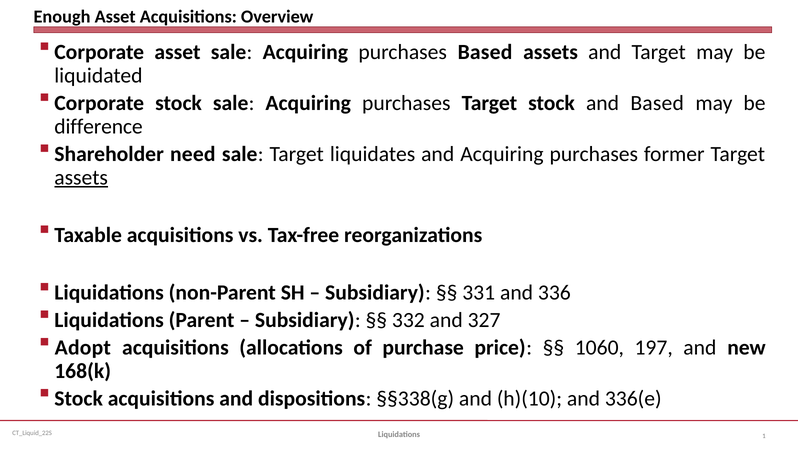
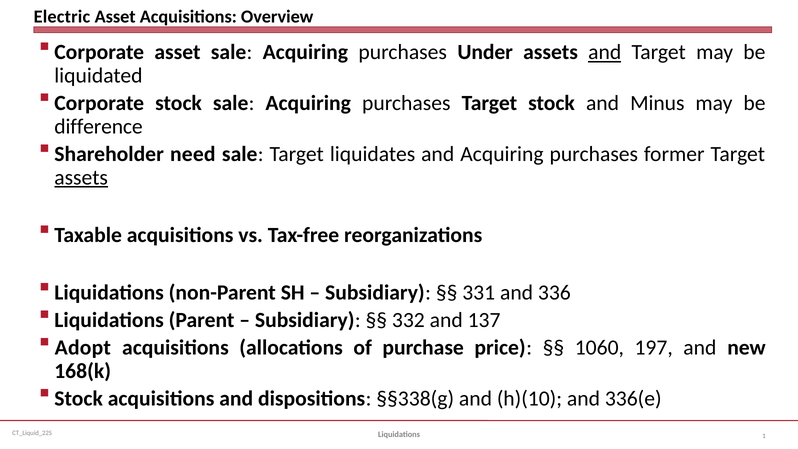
Enough: Enough -> Electric
purchases Based: Based -> Under
and at (605, 52) underline: none -> present
and Based: Based -> Minus
327: 327 -> 137
